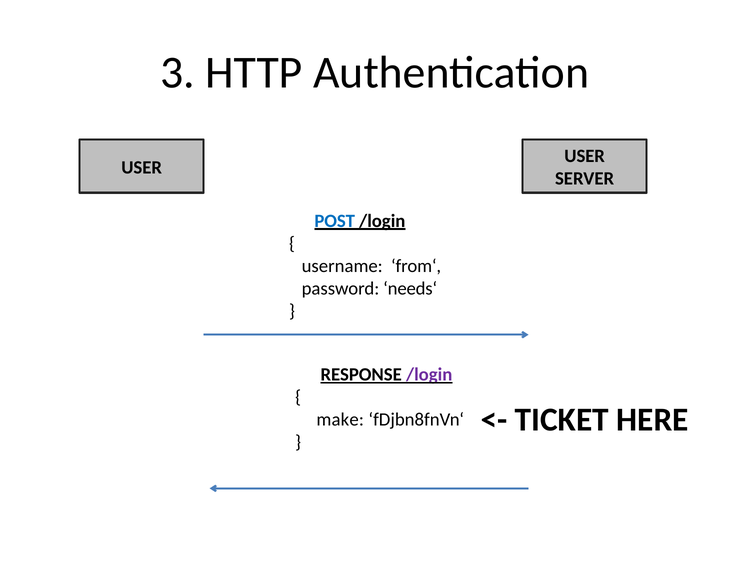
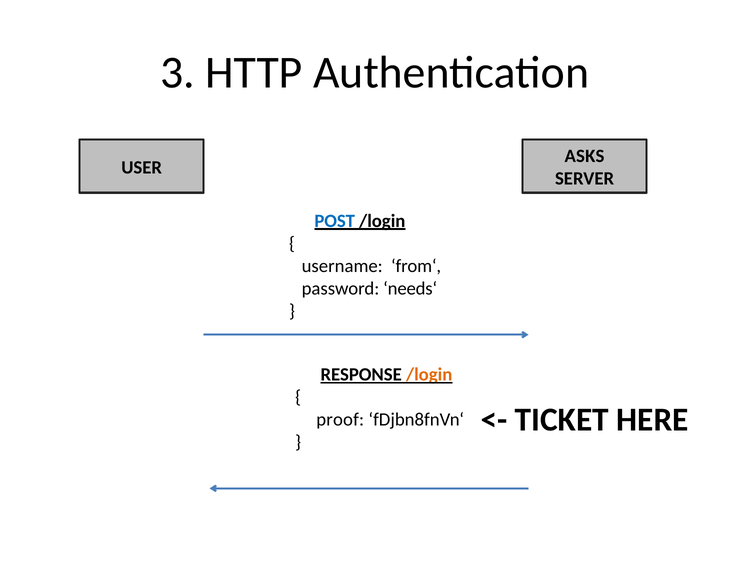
USER at (585, 156): USER -> ASKS
/login at (429, 374) colour: purple -> orange
make: make -> proof
